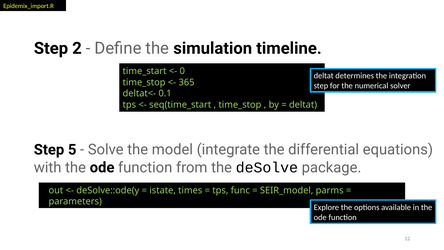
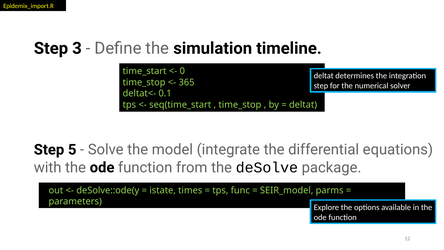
2: 2 -> 3
